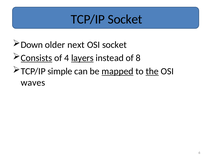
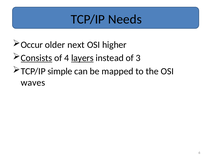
TCP/IP Socket: Socket -> Needs
Down: Down -> Occur
OSI socket: socket -> higher
8: 8 -> 3
mapped underline: present -> none
the underline: present -> none
